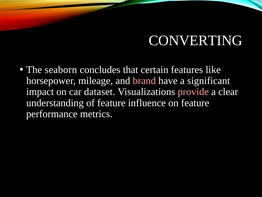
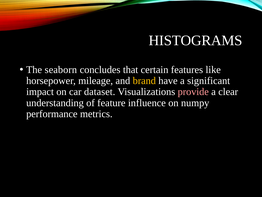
CONVERTING: CONVERTING -> HISTOGRAMS
brand colour: pink -> yellow
on feature: feature -> numpy
